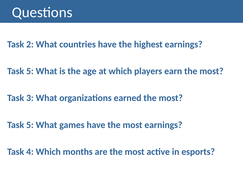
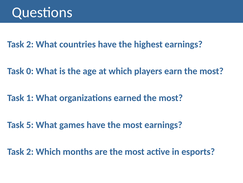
5 at (30, 71): 5 -> 0
3: 3 -> 1
4 at (30, 151): 4 -> 2
